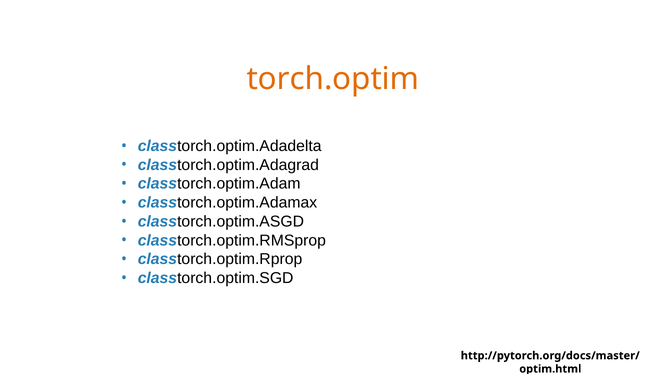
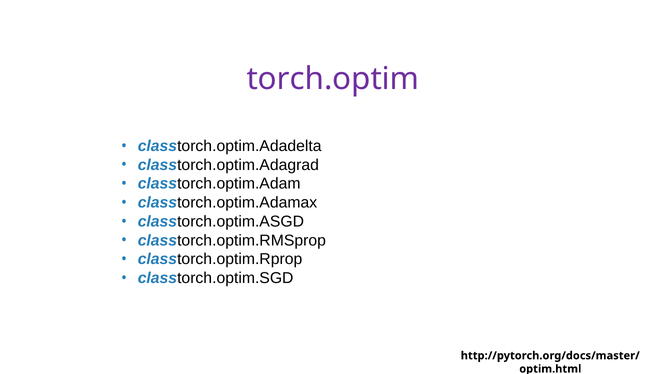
torch.optim colour: orange -> purple
